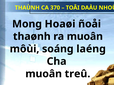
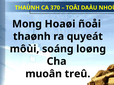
ra muoân: muoân -> quyeát
laéng: laéng -> loøng
